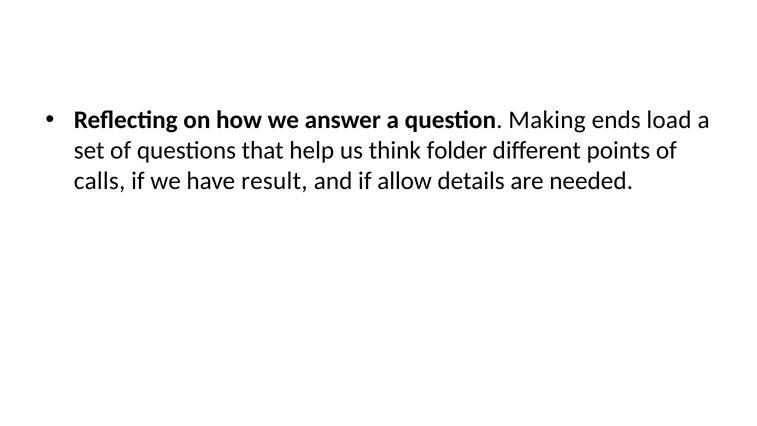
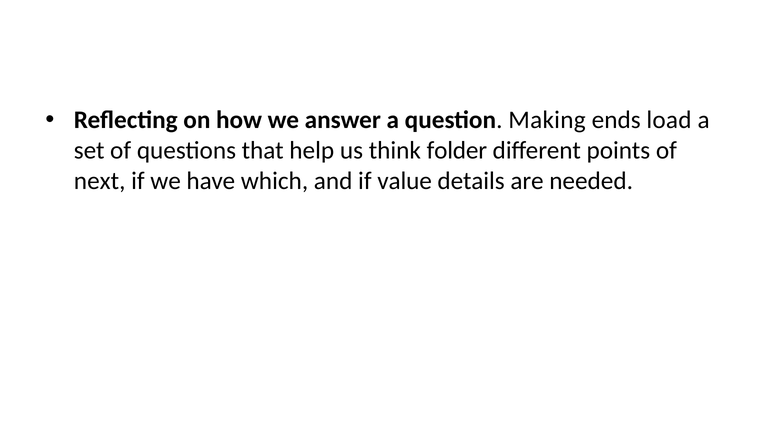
calls: calls -> next
result: result -> which
allow: allow -> value
